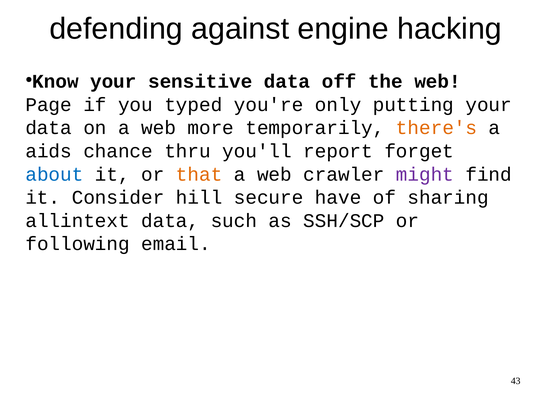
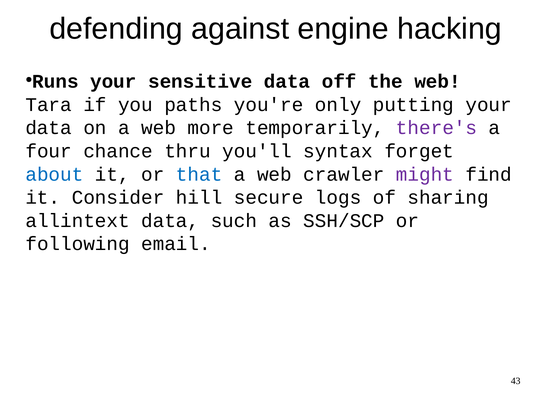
Know: Know -> Runs
Page: Page -> Tara
typed: typed -> paths
there's colour: orange -> purple
aids: aids -> four
report: report -> syntax
that colour: orange -> blue
have: have -> logs
